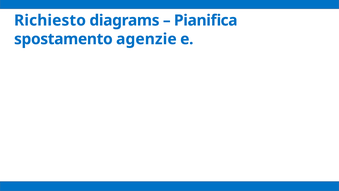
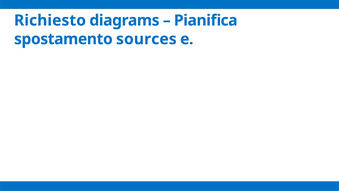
agenzie: agenzie -> sources
